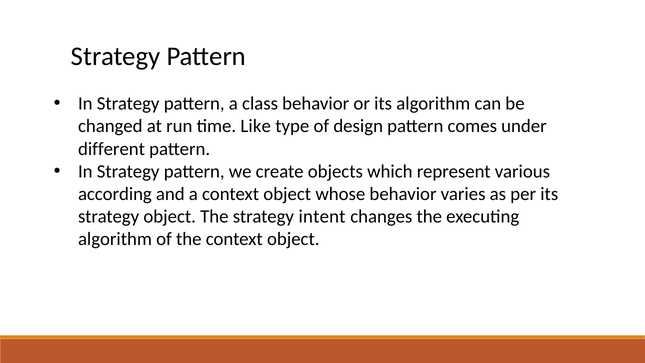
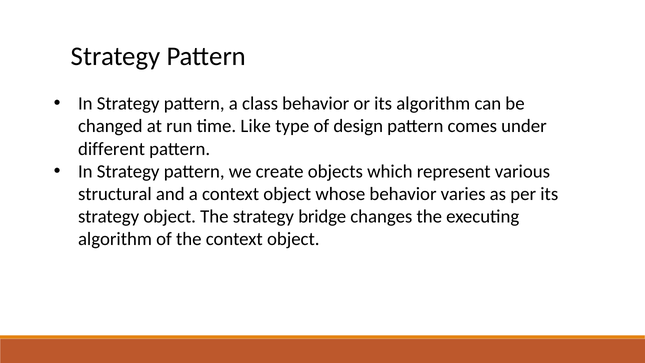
according: according -> structural
intent: intent -> bridge
